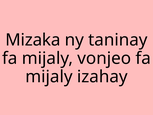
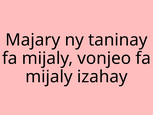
Mizaka: Mizaka -> Majary
